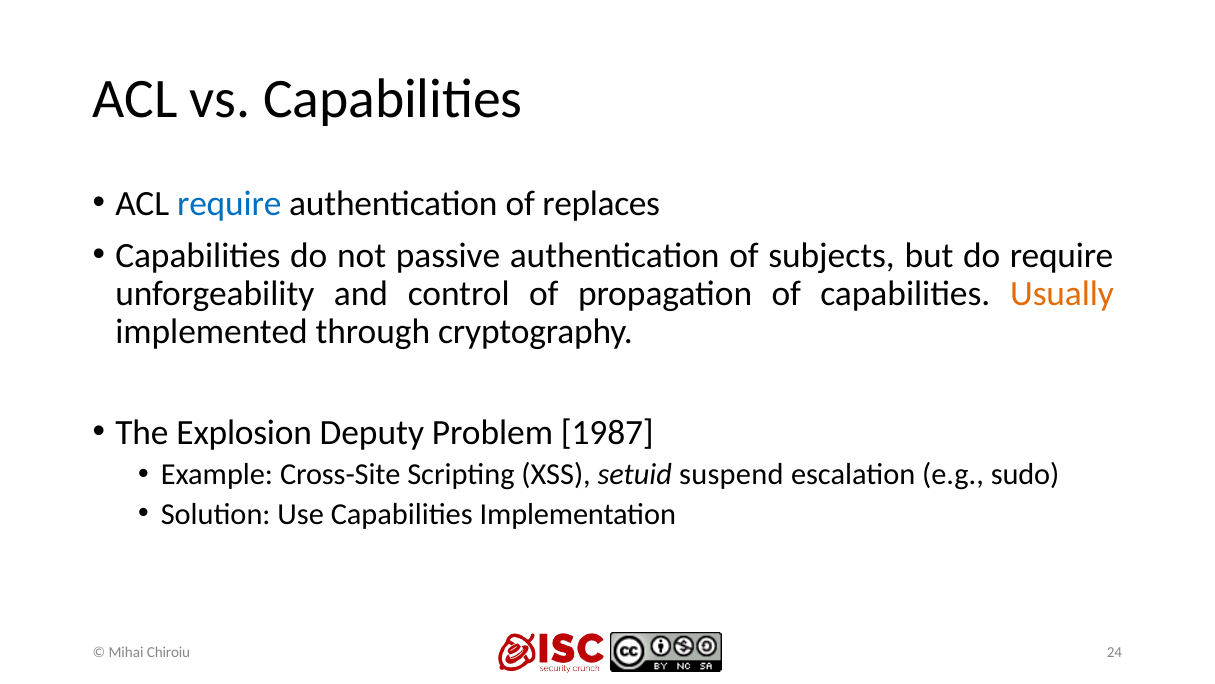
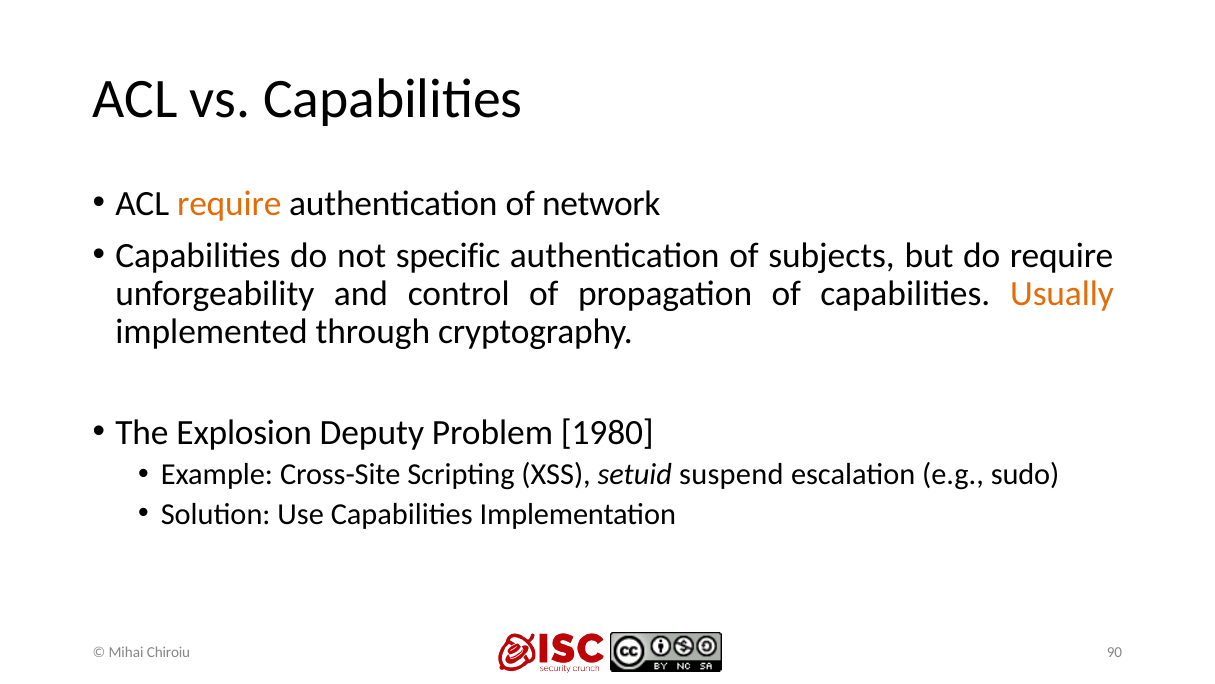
require at (229, 204) colour: blue -> orange
replaces: replaces -> network
passive: passive -> specific
1987: 1987 -> 1980
24: 24 -> 90
